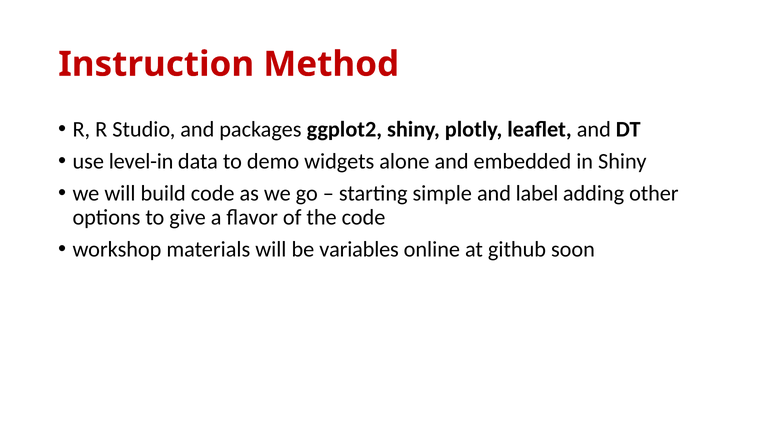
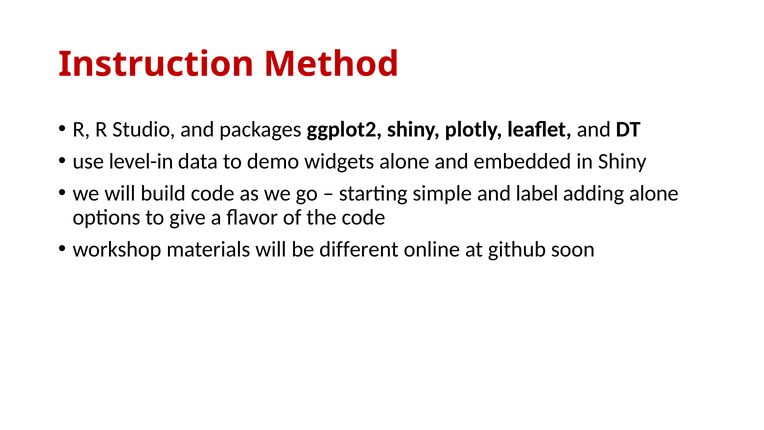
adding other: other -> alone
variables: variables -> different
